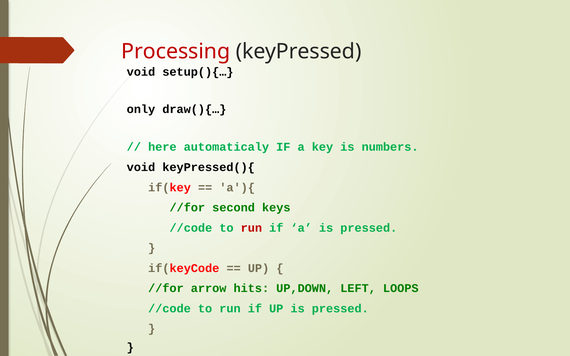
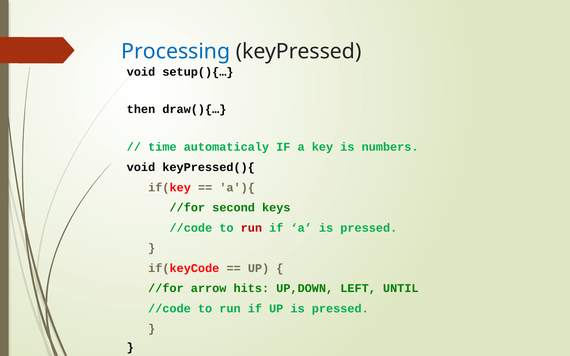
Processing colour: red -> blue
only: only -> then
here: here -> time
LOOPS: LOOPS -> UNTIL
